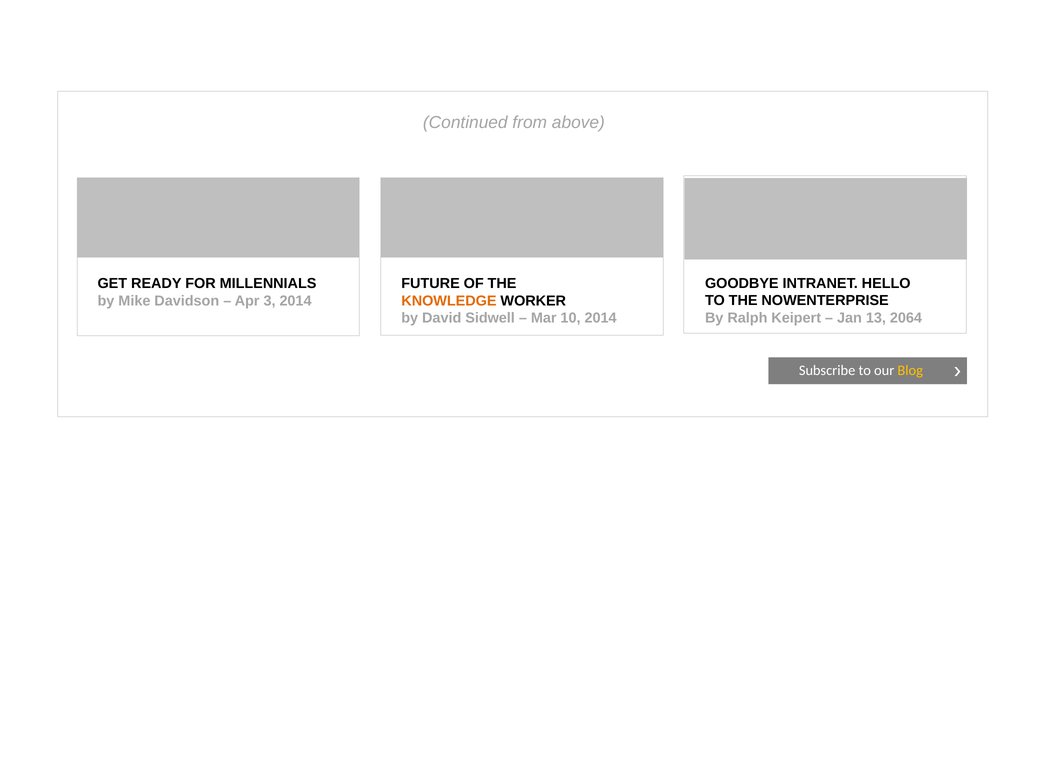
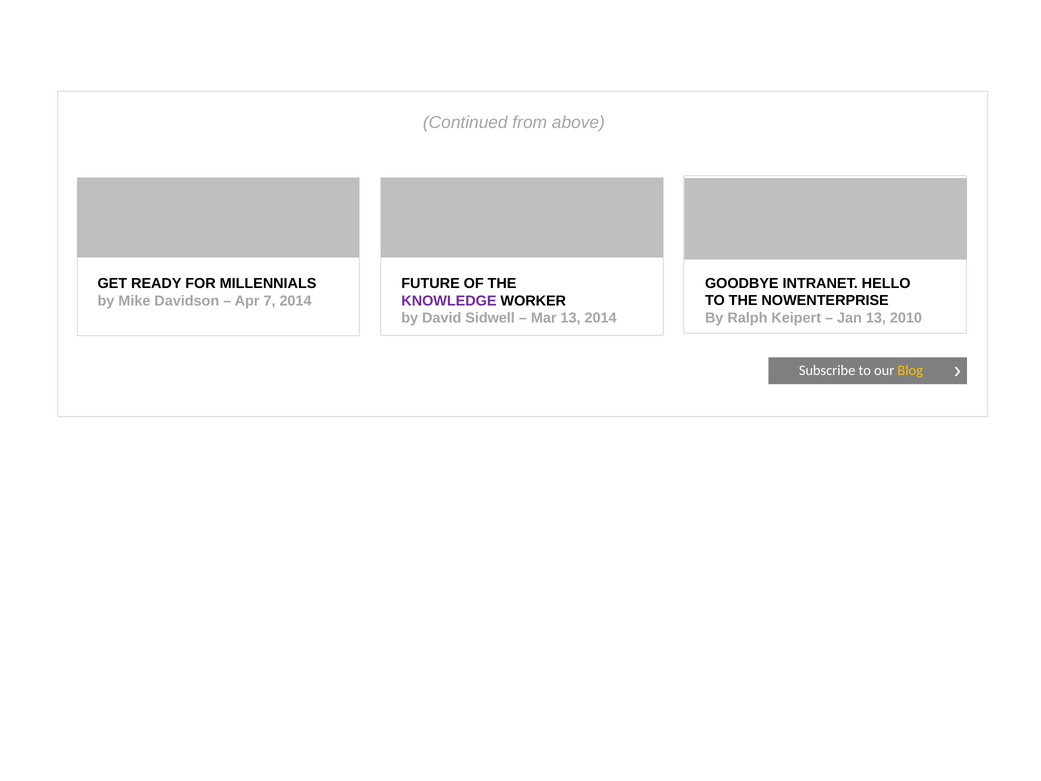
3: 3 -> 7
KNOWLEDGE colour: orange -> purple
2064: 2064 -> 2010
Mar 10: 10 -> 13
